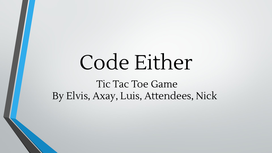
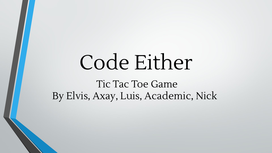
Attendees: Attendees -> Academic
